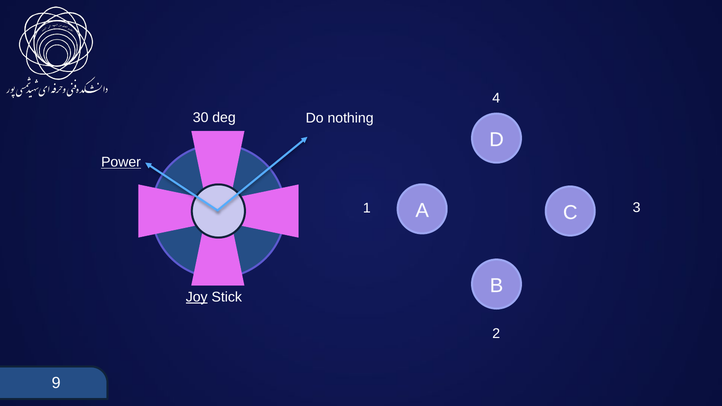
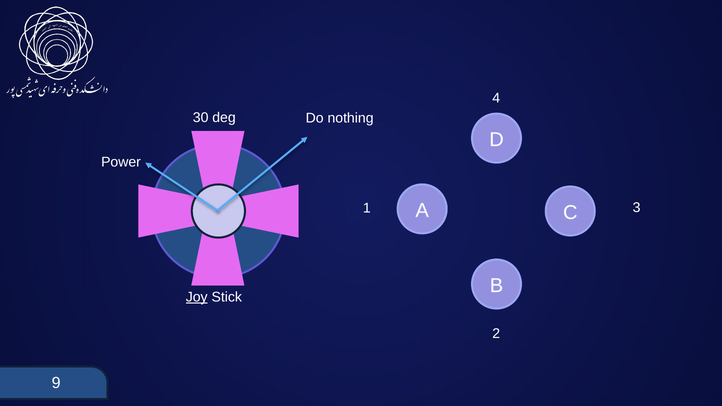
Power underline: present -> none
